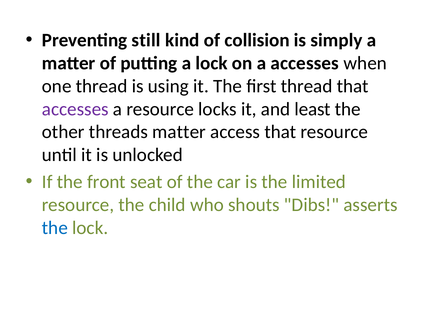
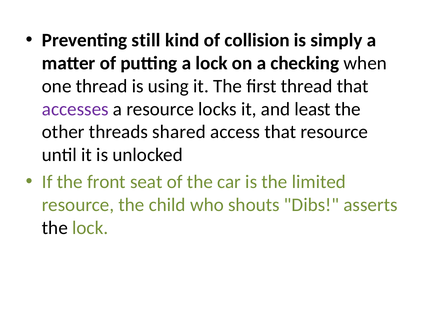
a accesses: accesses -> checking
threads matter: matter -> shared
the at (55, 227) colour: blue -> black
